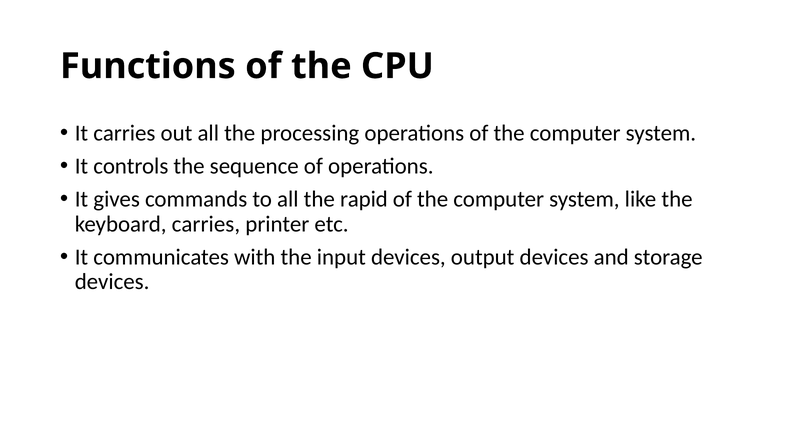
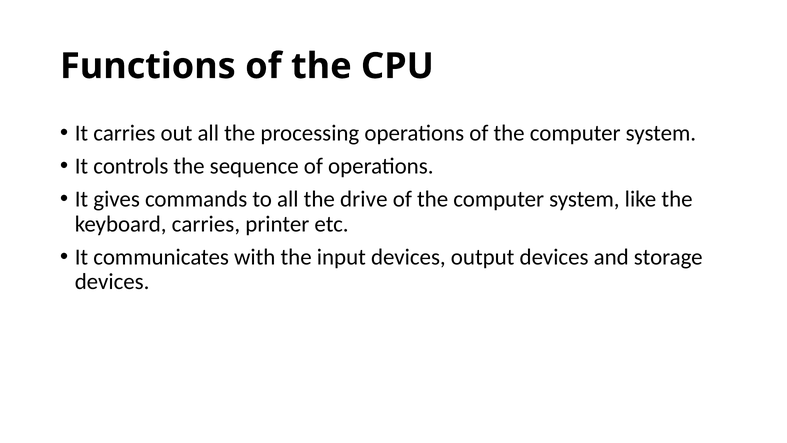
rapid: rapid -> drive
